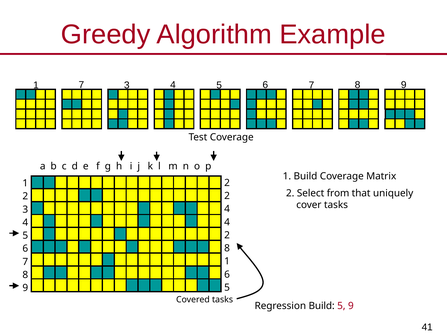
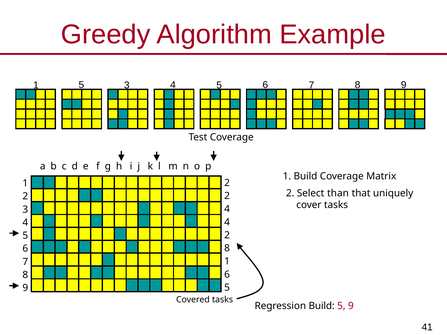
7 at (81, 85): 7 -> 5
from: from -> than
